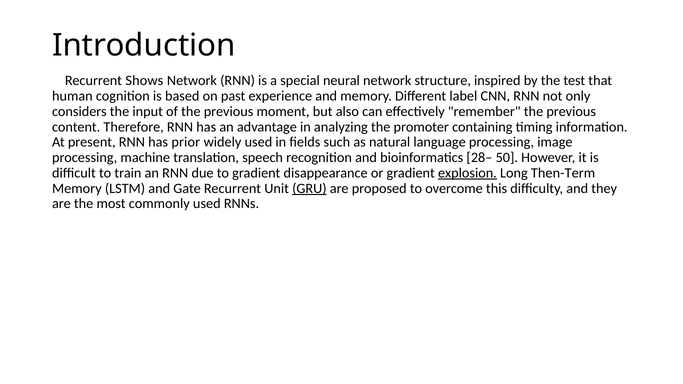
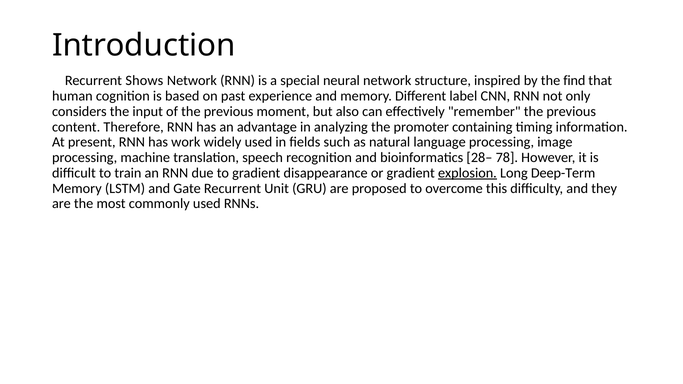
test: test -> find
prior: prior -> work
50: 50 -> 78
Then-Term: Then-Term -> Deep-Term
GRU underline: present -> none
